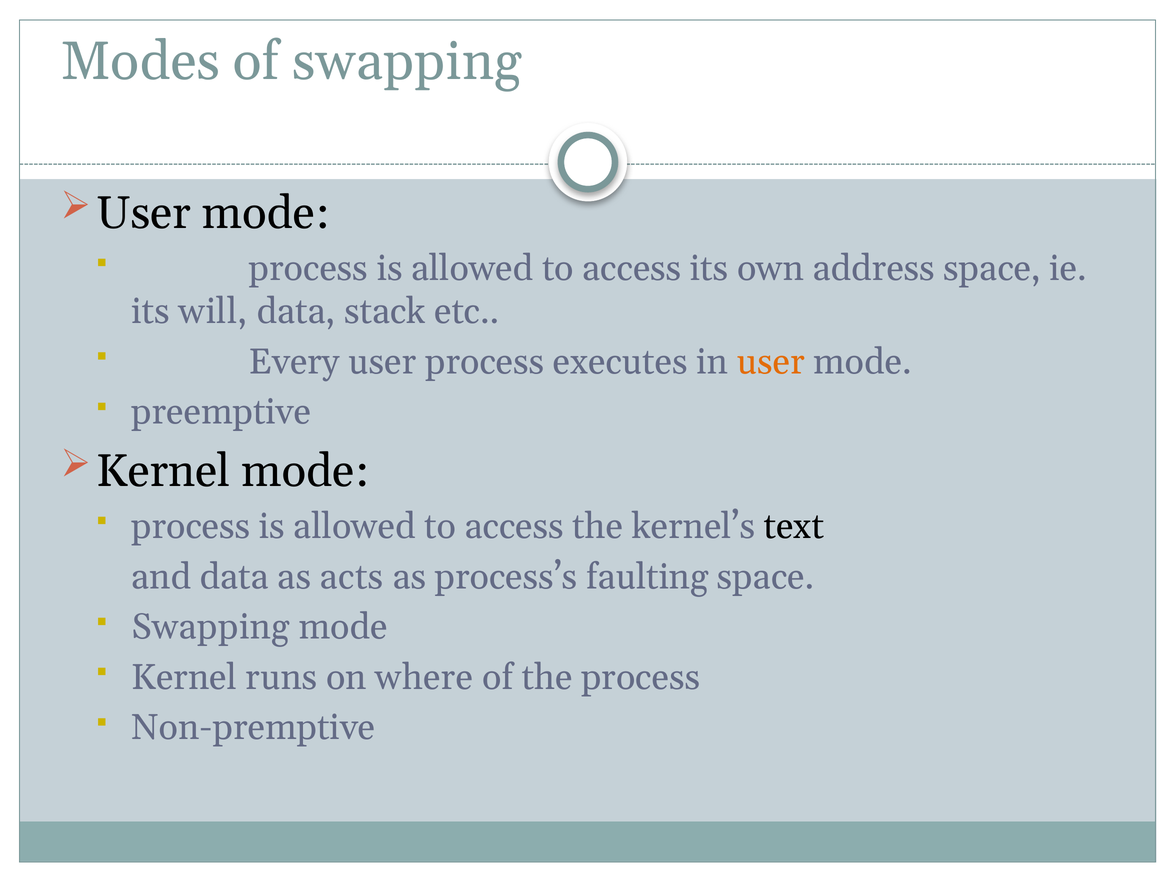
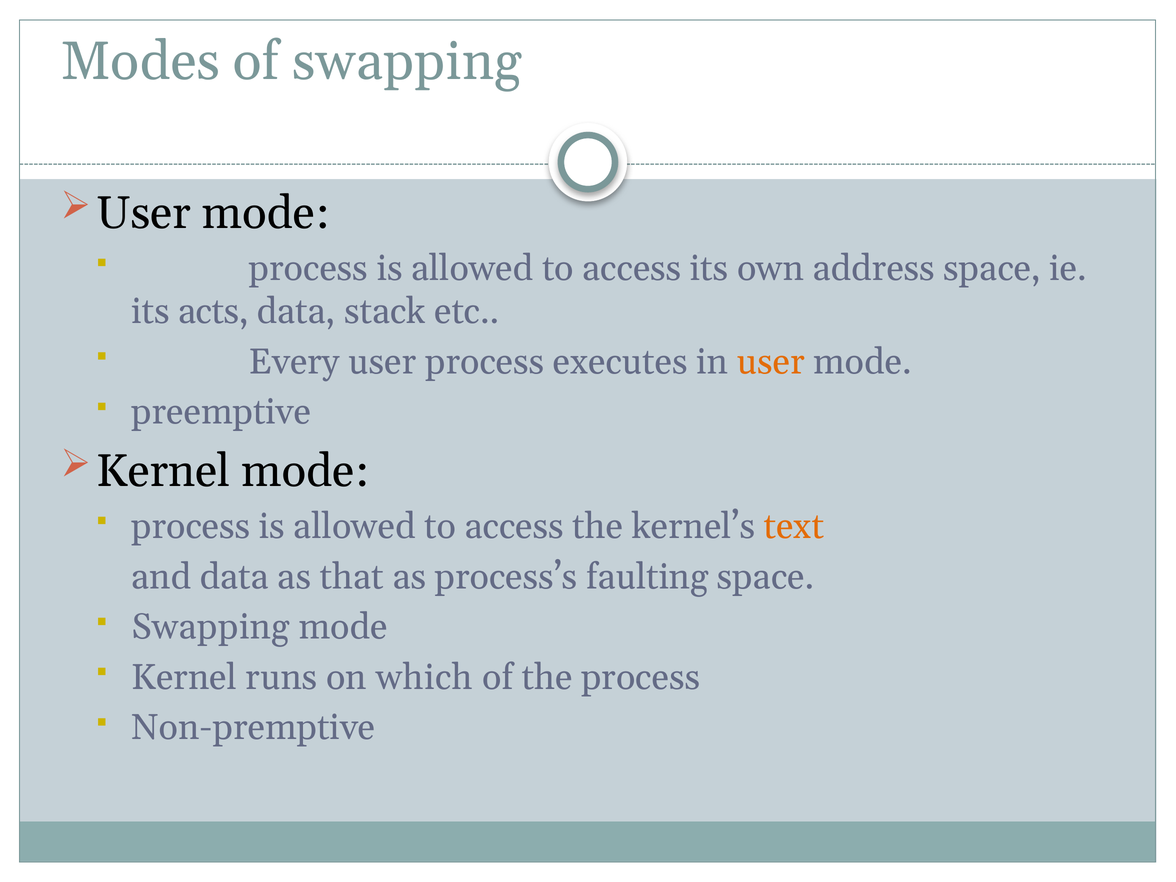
will: will -> acts
text colour: black -> orange
acts: acts -> that
where: where -> which
